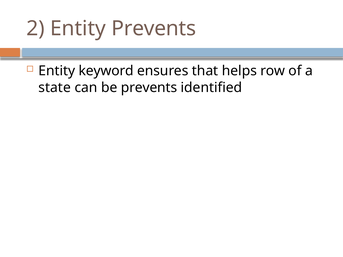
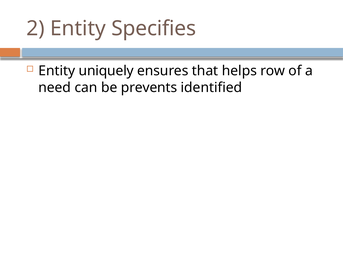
Entity Prevents: Prevents -> Specifies
keyword: keyword -> uniquely
state: state -> need
